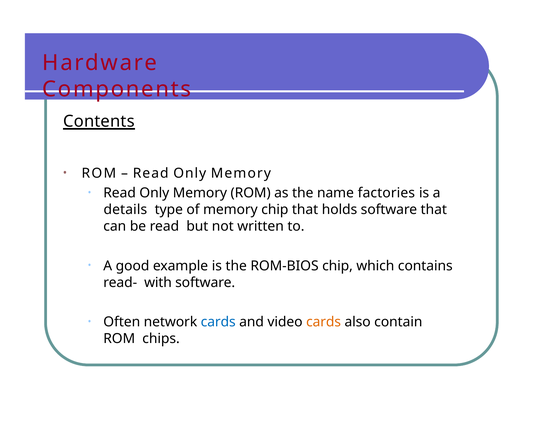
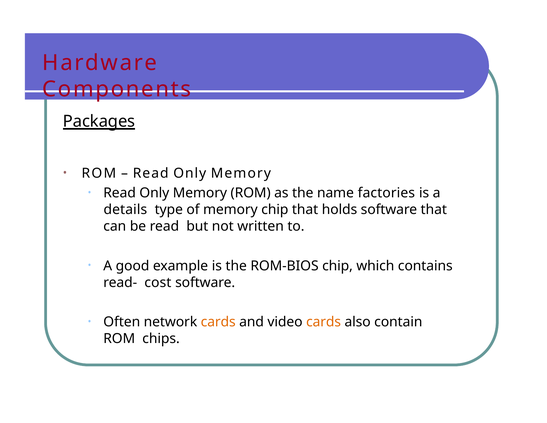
Contents: Contents -> Packages
with: with -> cost
cards at (218, 322) colour: blue -> orange
